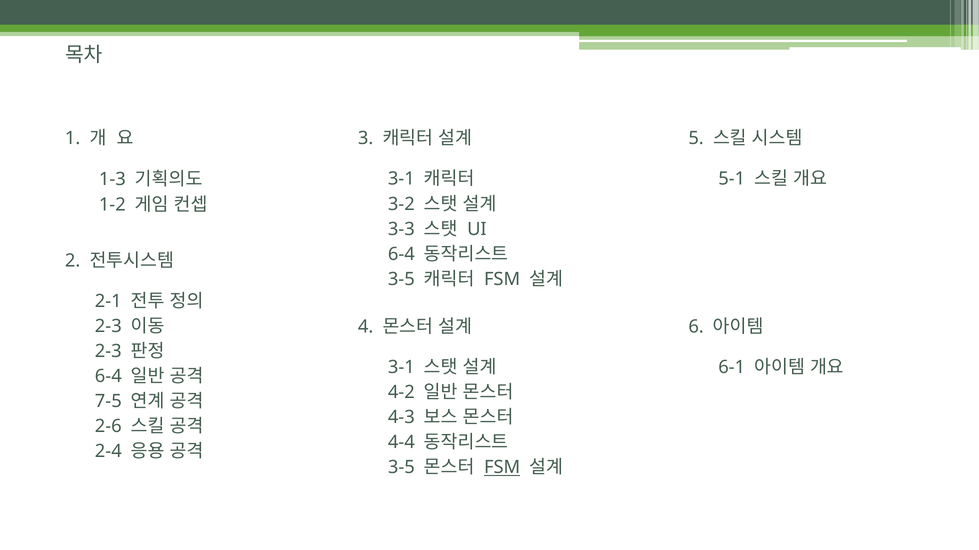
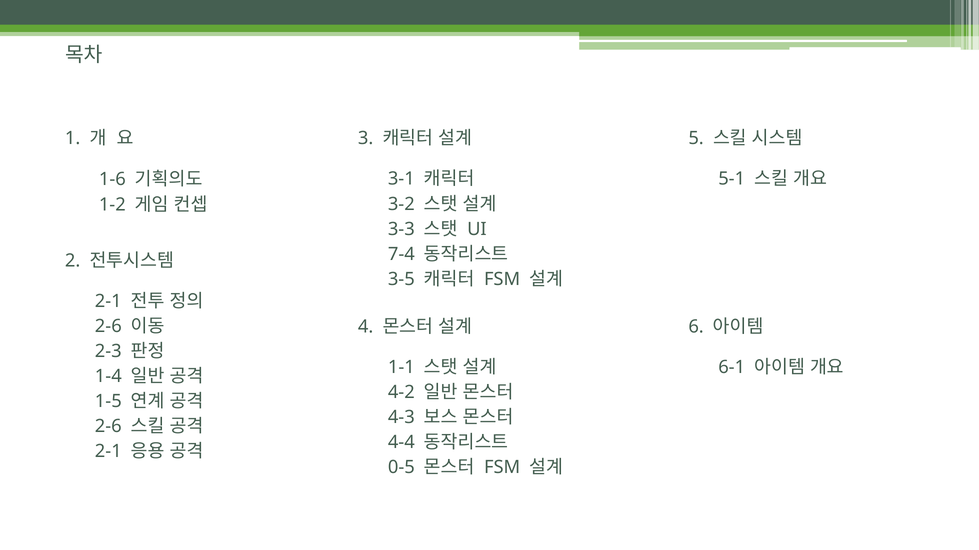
1-3: 1-3 -> 1-6
6-4 at (401, 254): 6-4 -> 7-4
2-3 at (108, 326): 2-3 -> 2-6
3-1 at (401, 368): 3-1 -> 1-1
6-4 at (108, 377): 6-4 -> 1-4
7-5: 7-5 -> 1-5
2-4 at (108, 452): 2-4 -> 2-1
3-5 at (401, 468): 3-5 -> 0-5
FSM at (502, 468) underline: present -> none
